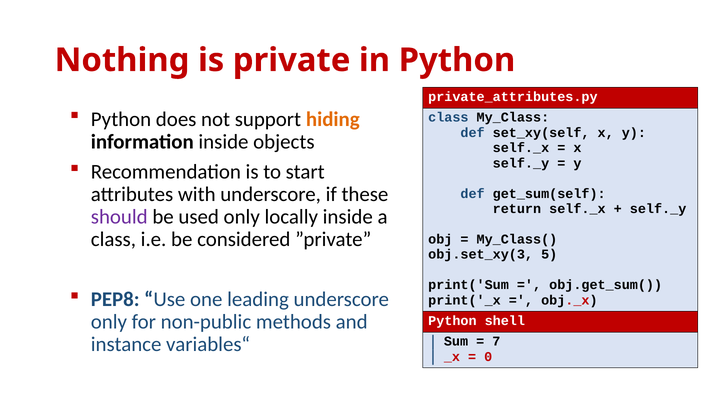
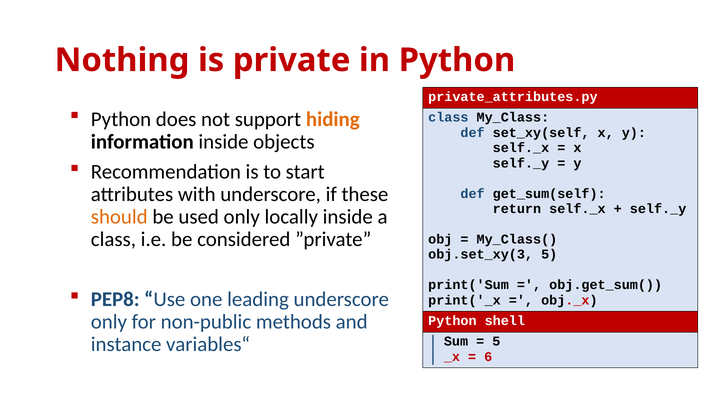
should colour: purple -> orange
7 at (496, 342): 7 -> 5
0: 0 -> 6
